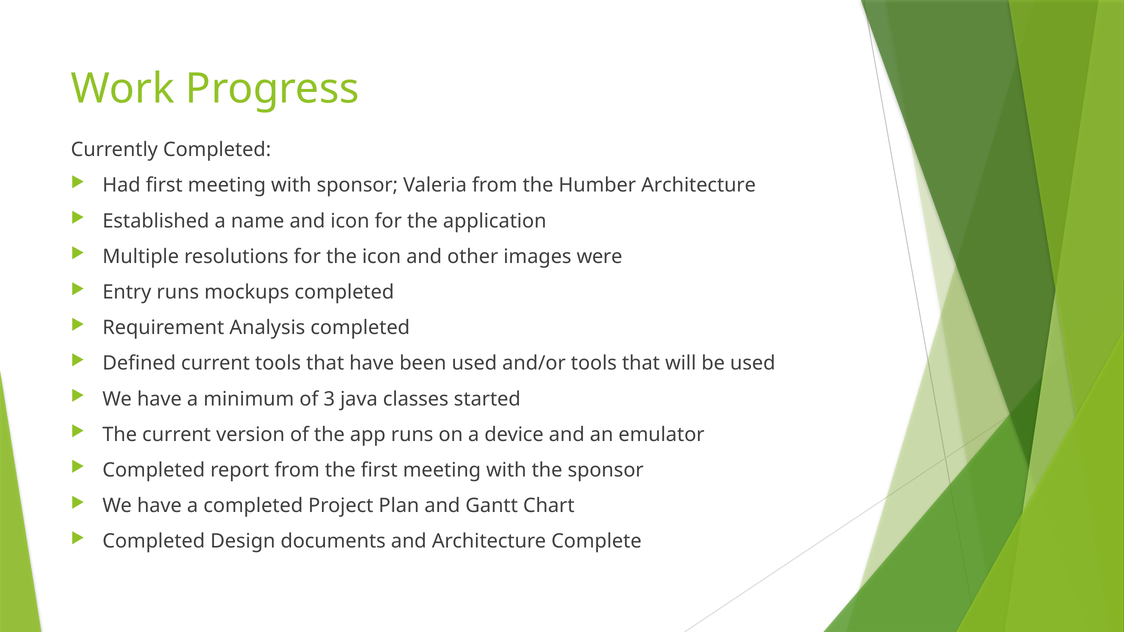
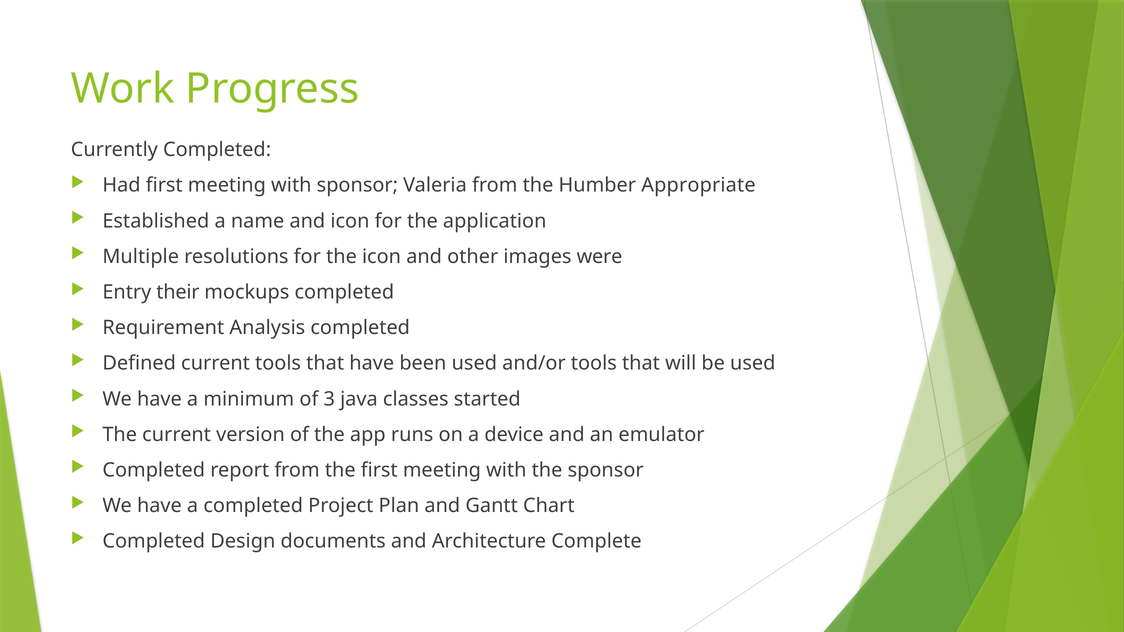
Humber Architecture: Architecture -> Appropriate
Entry runs: runs -> their
